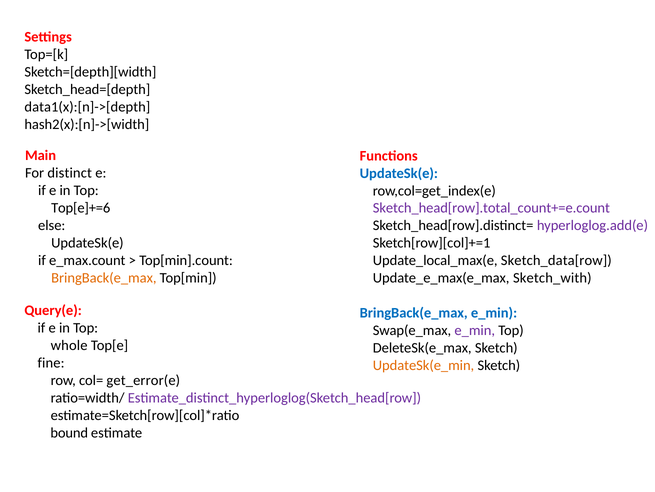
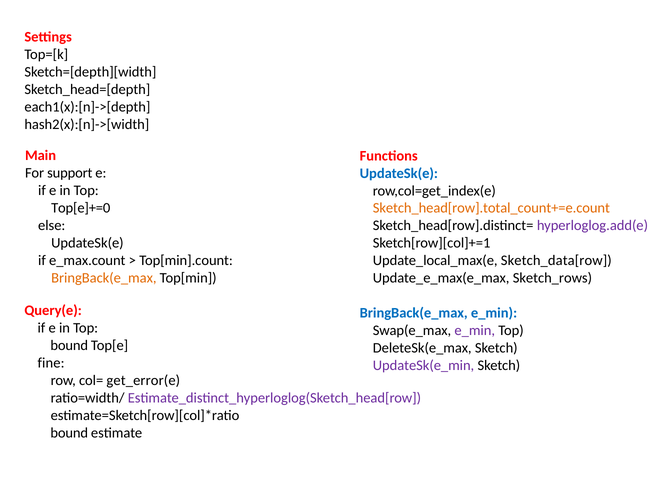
data1(x):[n]->[depth: data1(x):[n]->[depth -> each1(x):[n]->[depth
distinct: distinct -> support
Top[e]+=6: Top[e]+=6 -> Top[e]+=0
Sketch_head[row].total_count+=e.count colour: purple -> orange
Sketch_with: Sketch_with -> Sketch_rows
whole at (69, 345): whole -> bound
UpdateSk(e_min colour: orange -> purple
